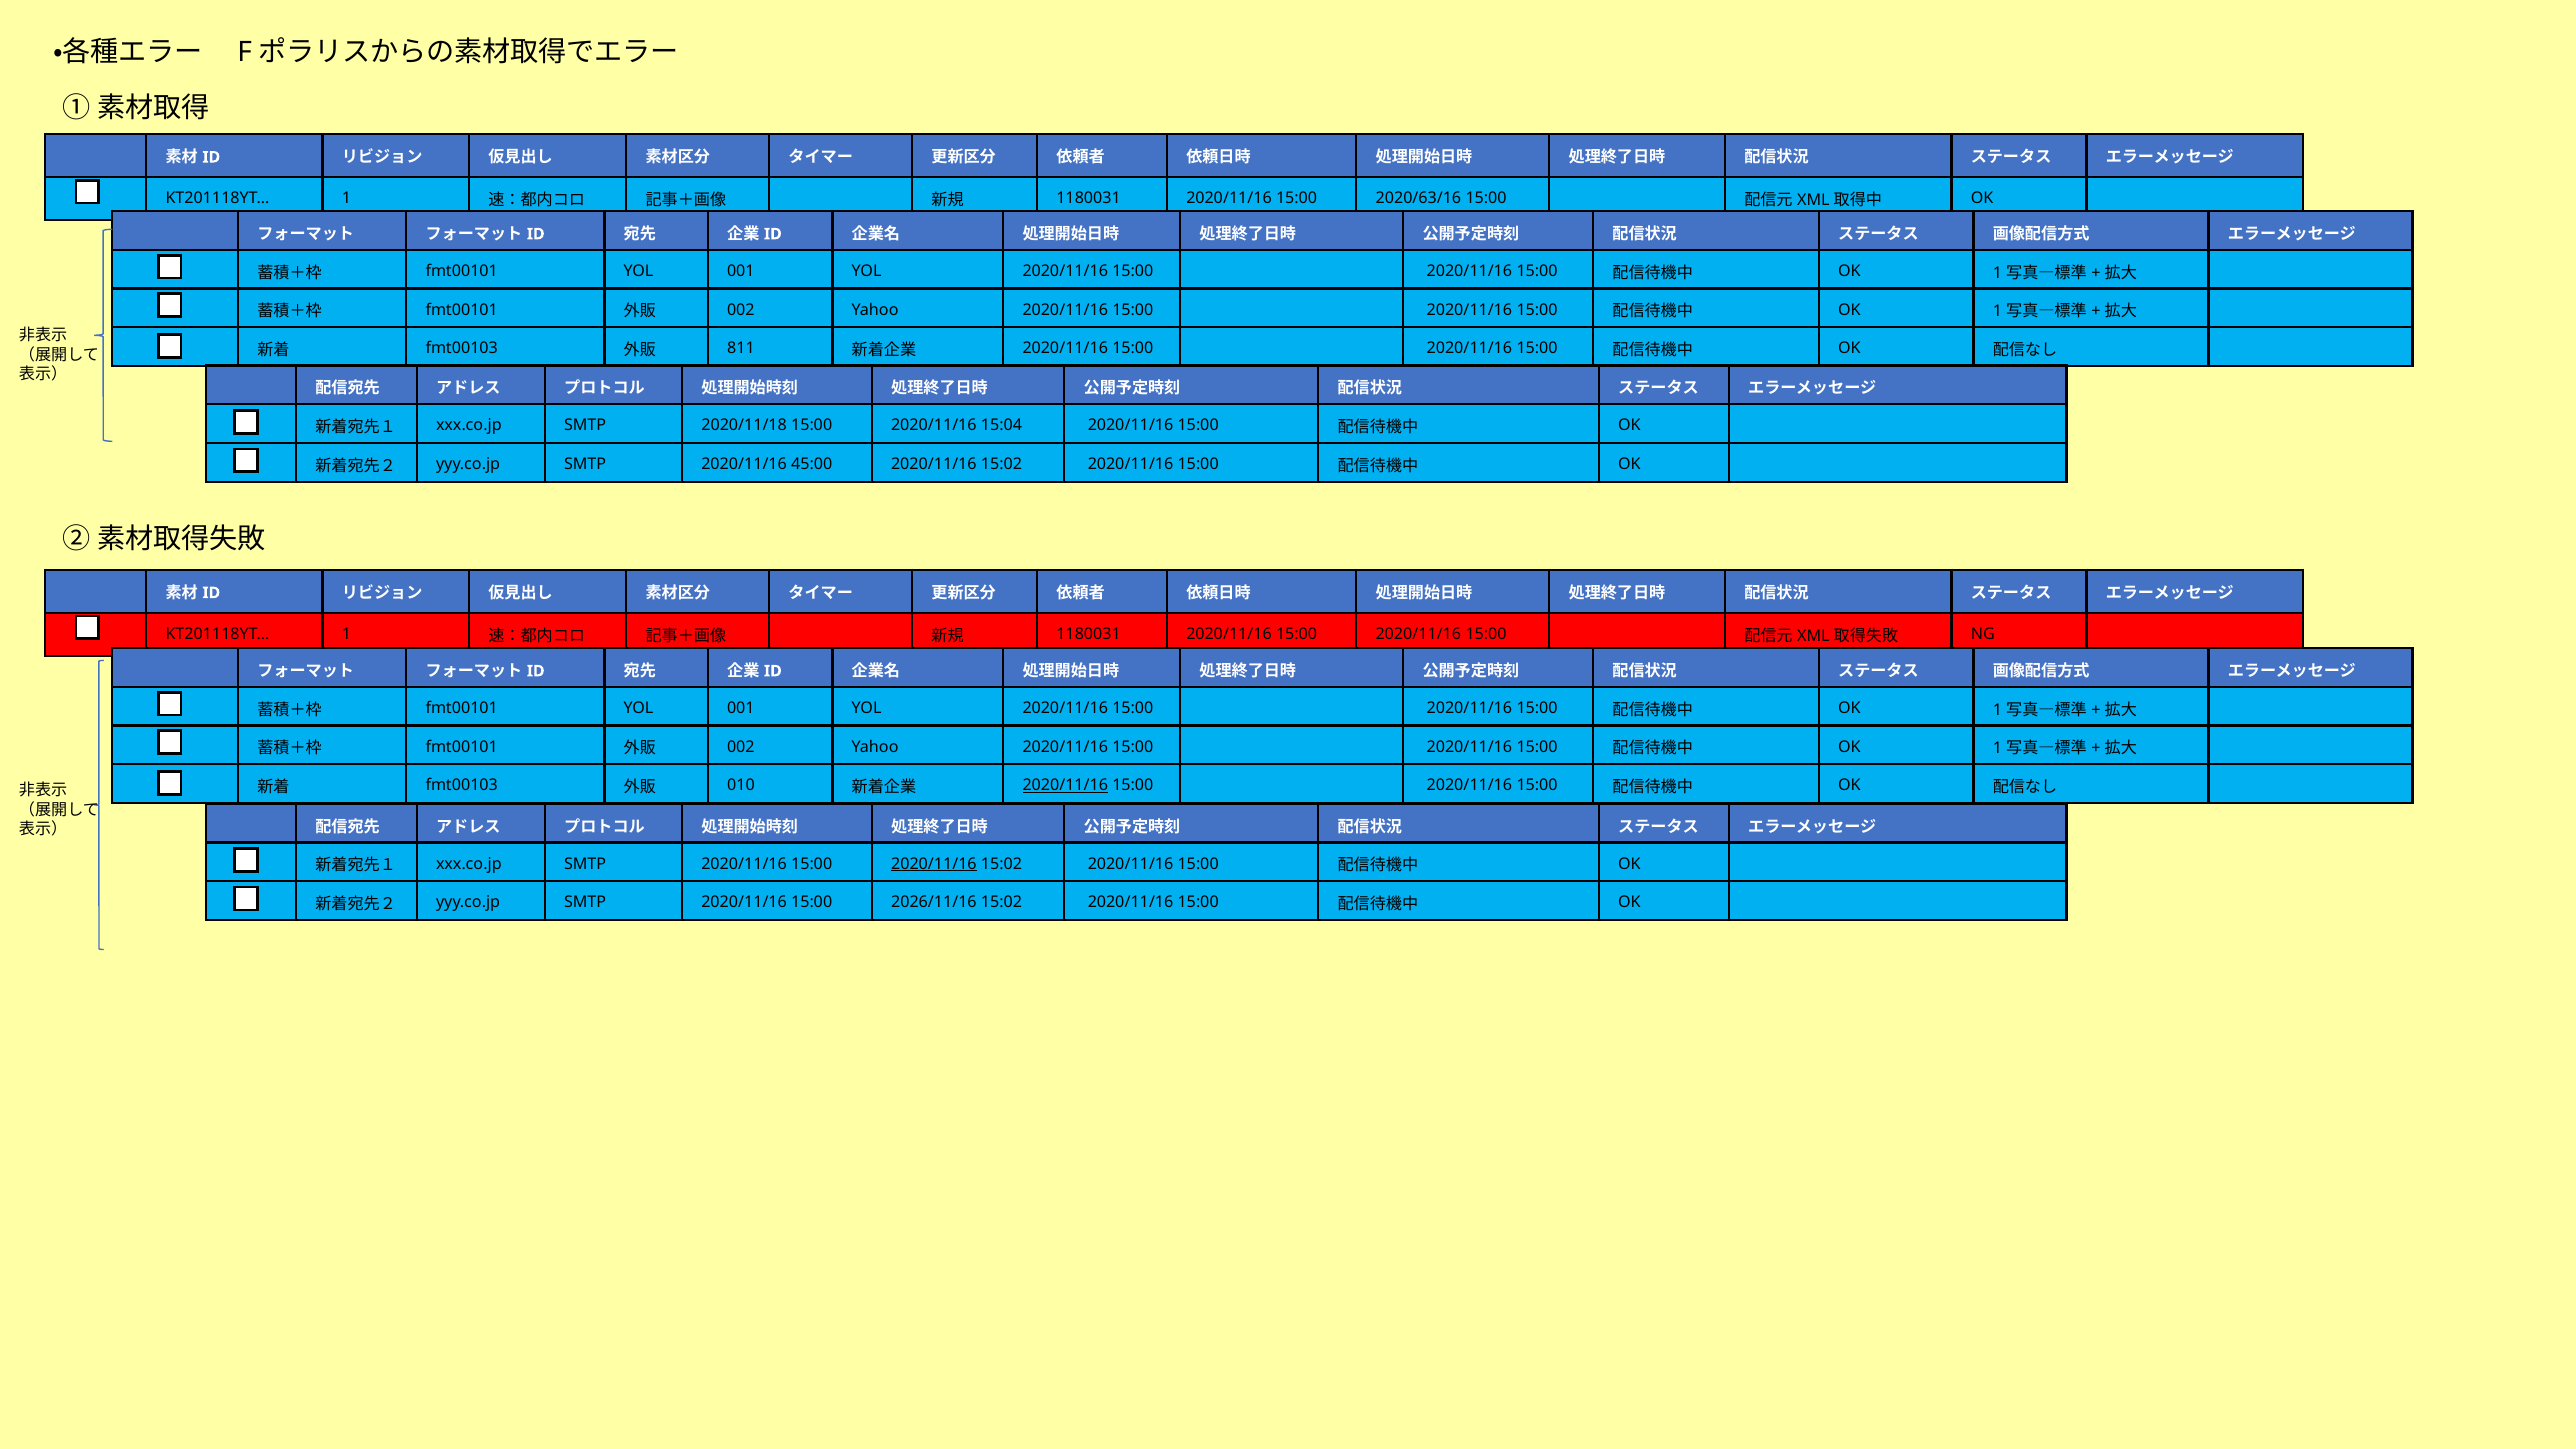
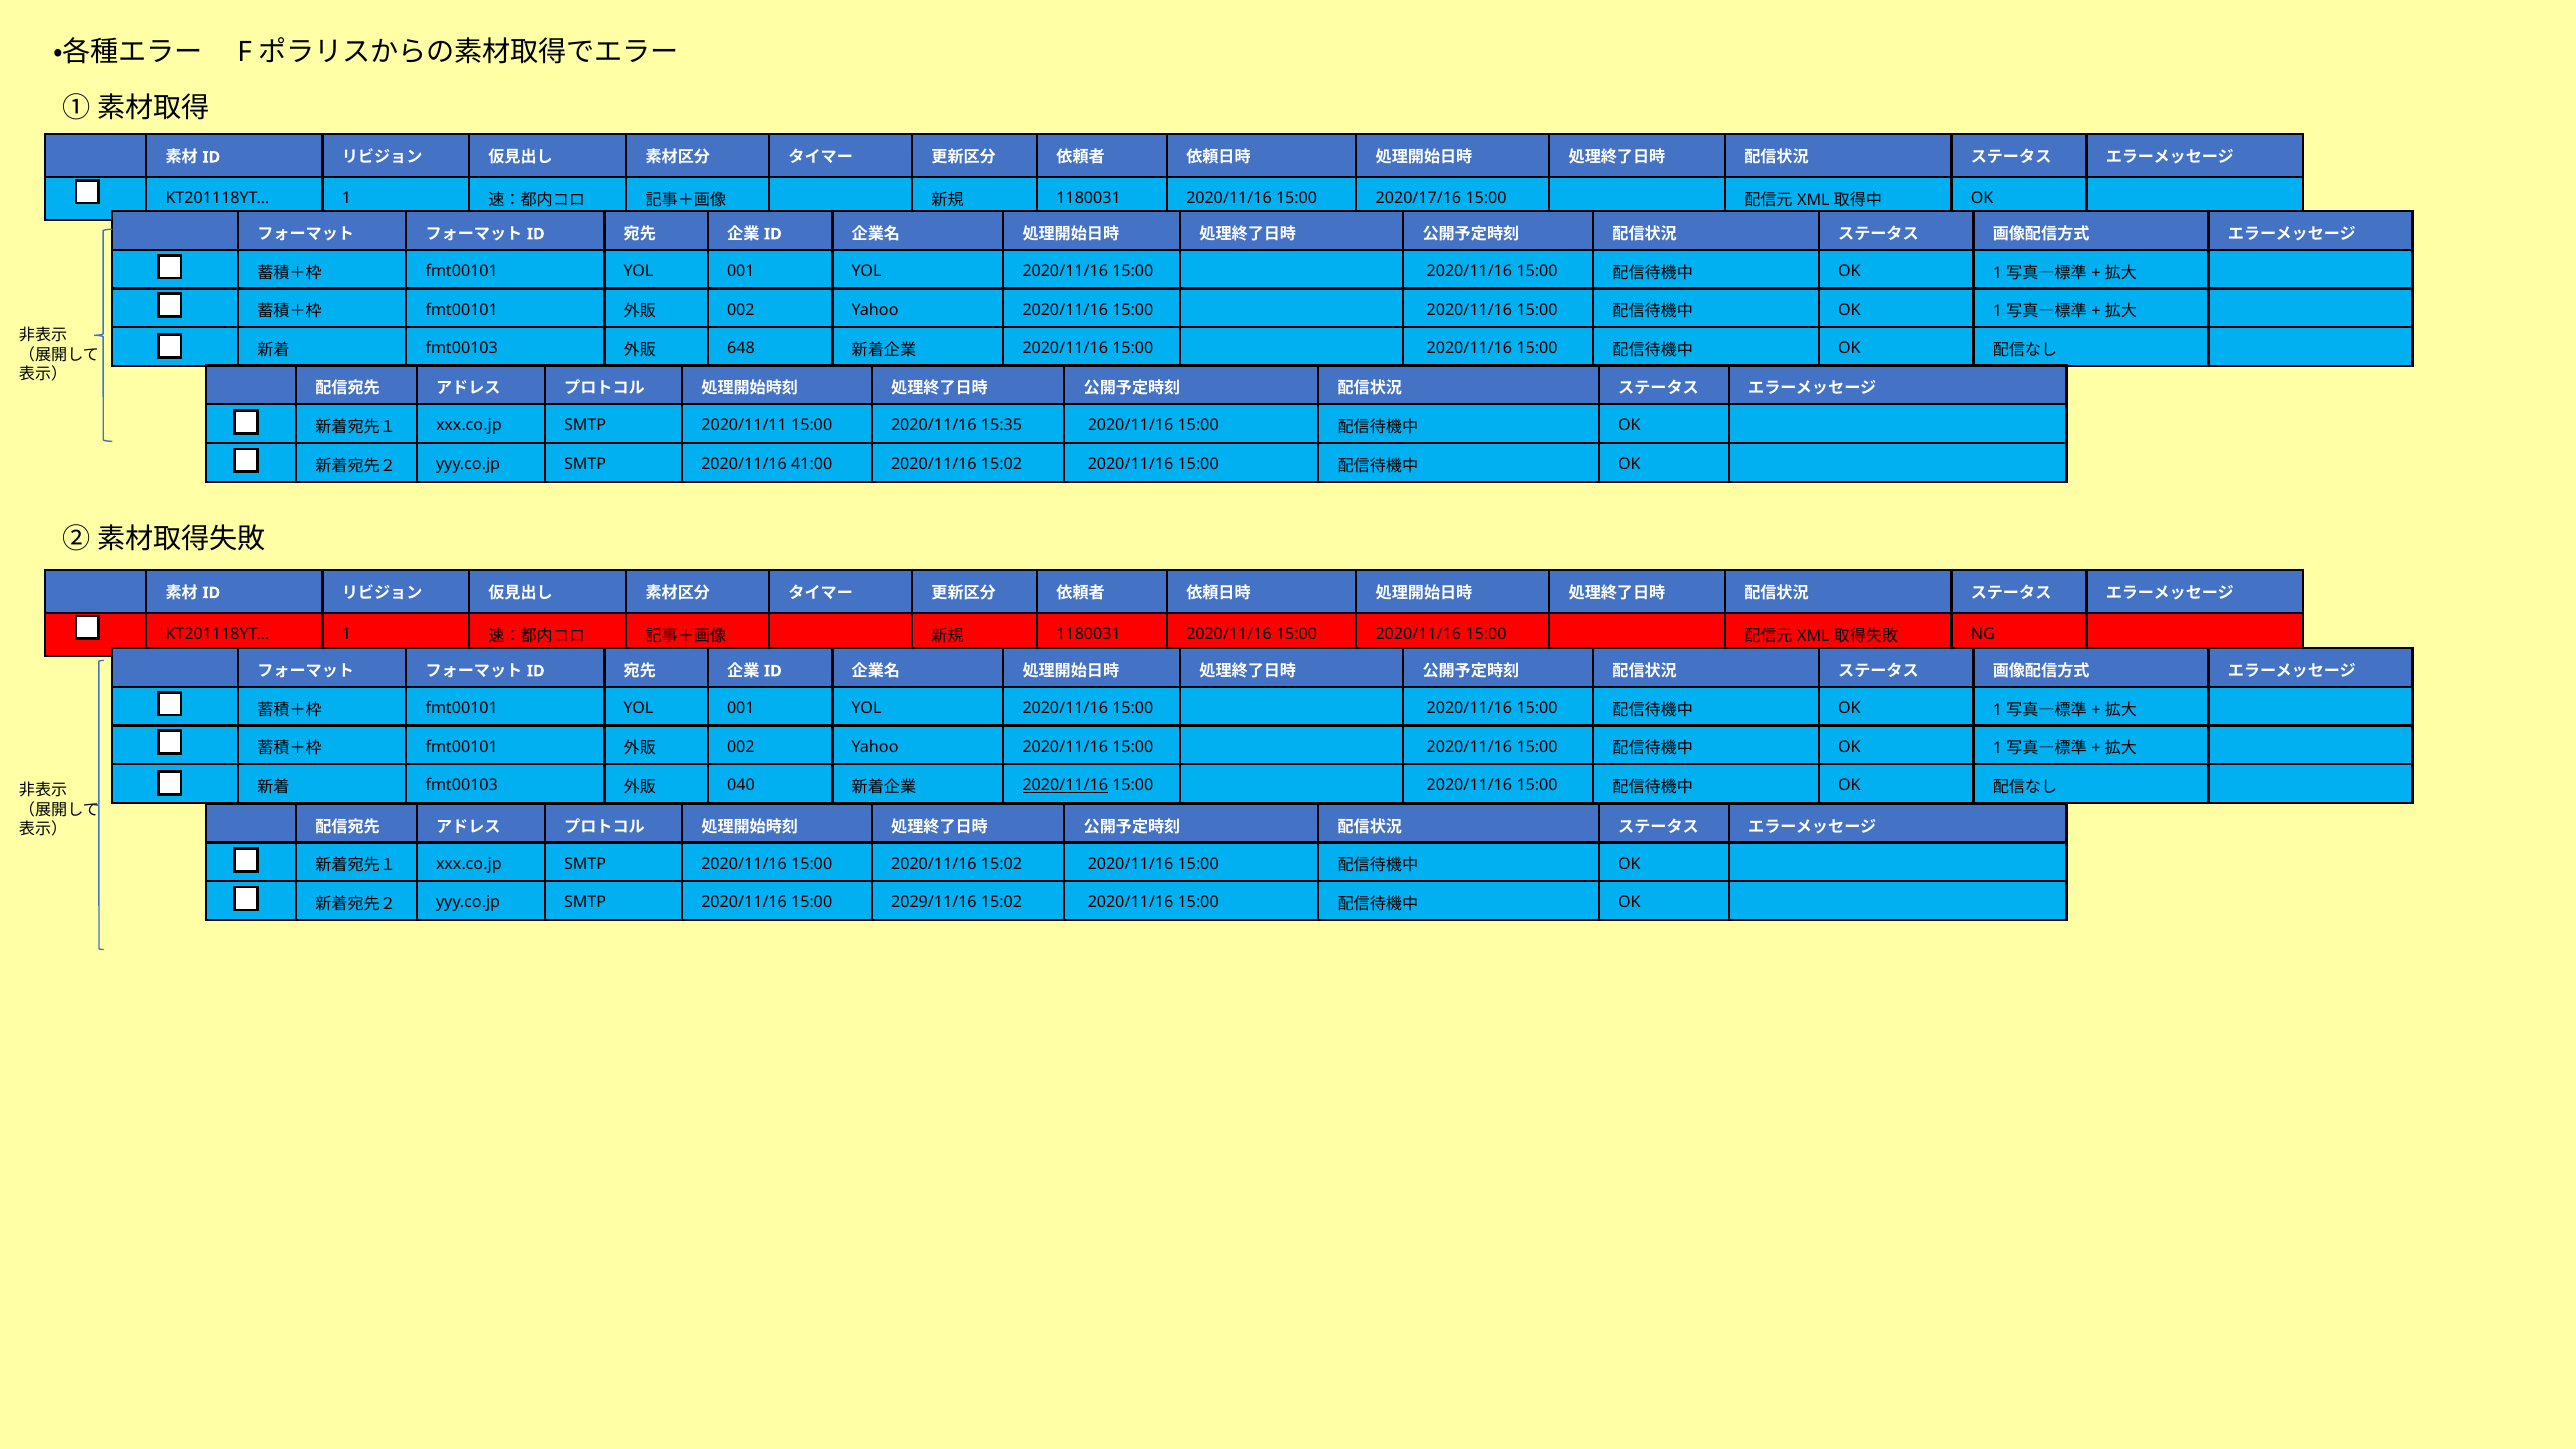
2020/63/16: 2020/63/16 -> 2020/17/16
811: 811 -> 648
2020/11/18: 2020/11/18 -> 2020/11/11
15:04: 15:04 -> 15:35
45:00: 45:00 -> 41:00
010: 010 -> 040
2020/11/16 at (934, 864) underline: present -> none
2026/11/16: 2026/11/16 -> 2029/11/16
